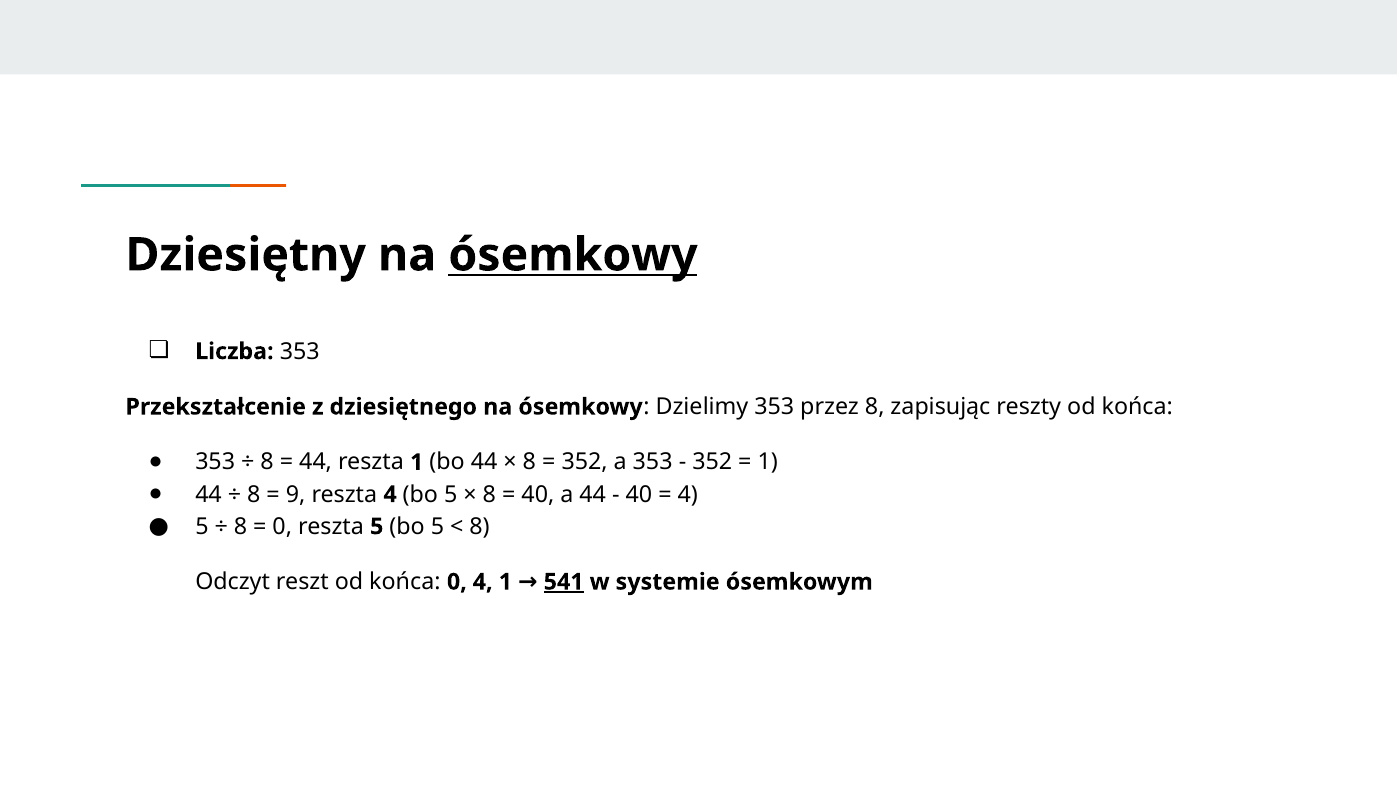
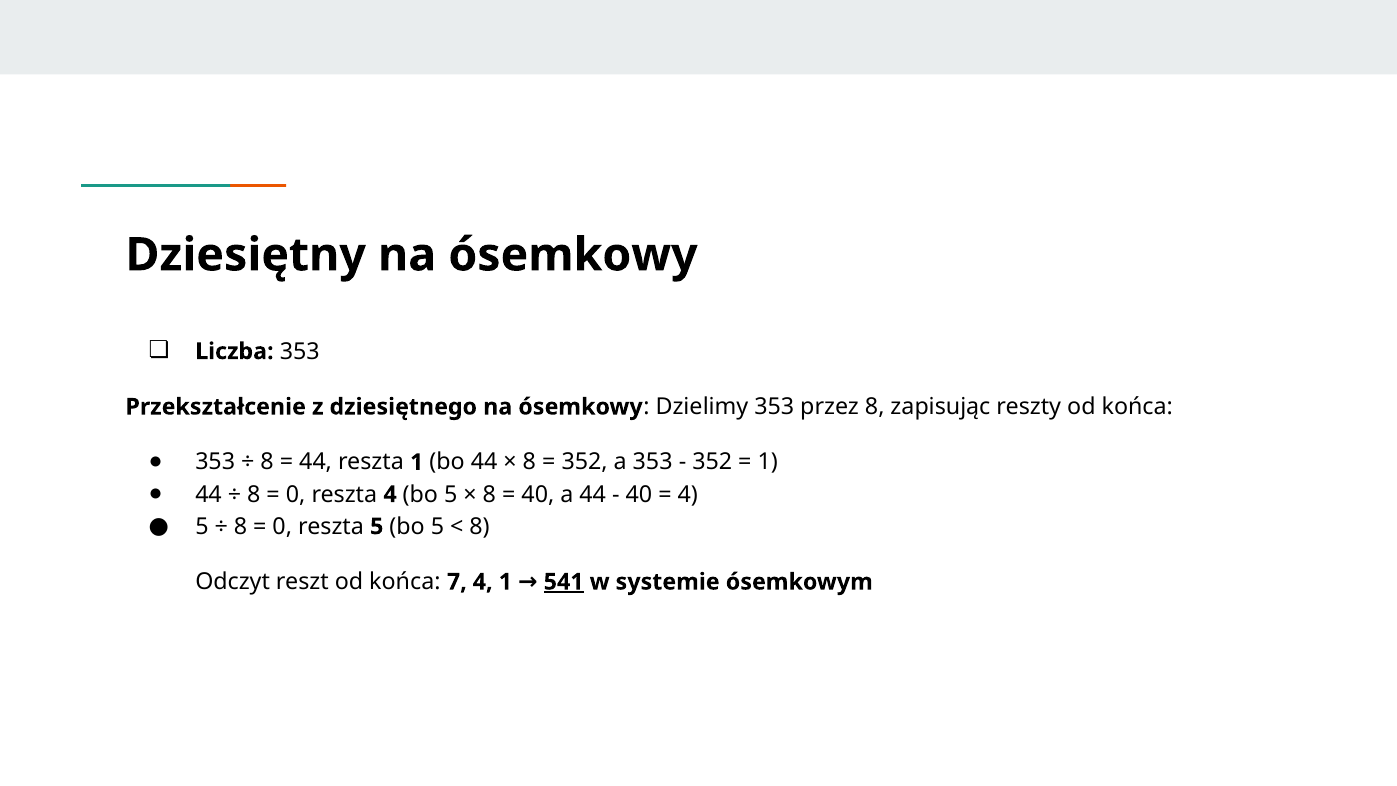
ósemkowy at (573, 255) underline: present -> none
9 at (296, 494): 9 -> 0
końca 0: 0 -> 7
